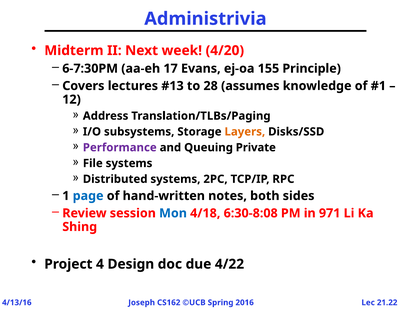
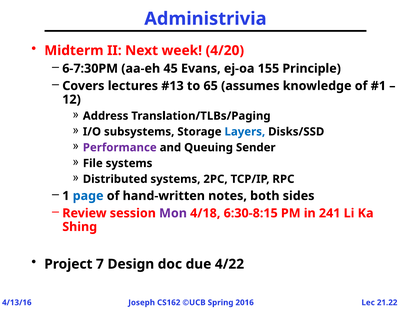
17: 17 -> 45
28: 28 -> 65
Layers colour: orange -> blue
Private: Private -> Sender
Mon colour: blue -> purple
6:30-8:08: 6:30-8:08 -> 6:30-8:15
971: 971 -> 241
4: 4 -> 7
